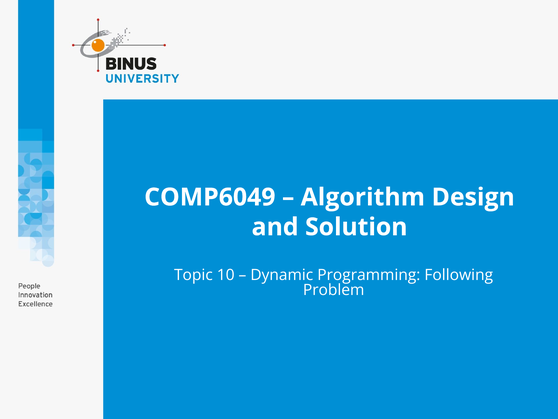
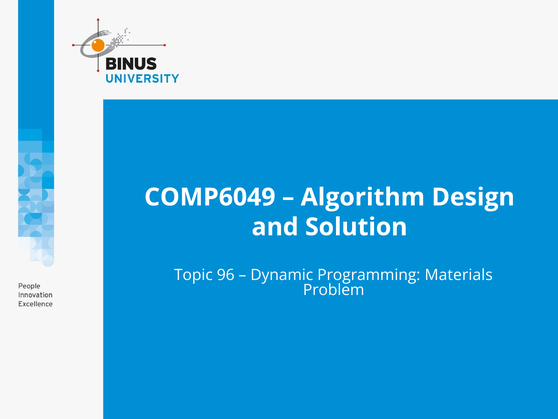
10: 10 -> 96
Following: Following -> Materials
